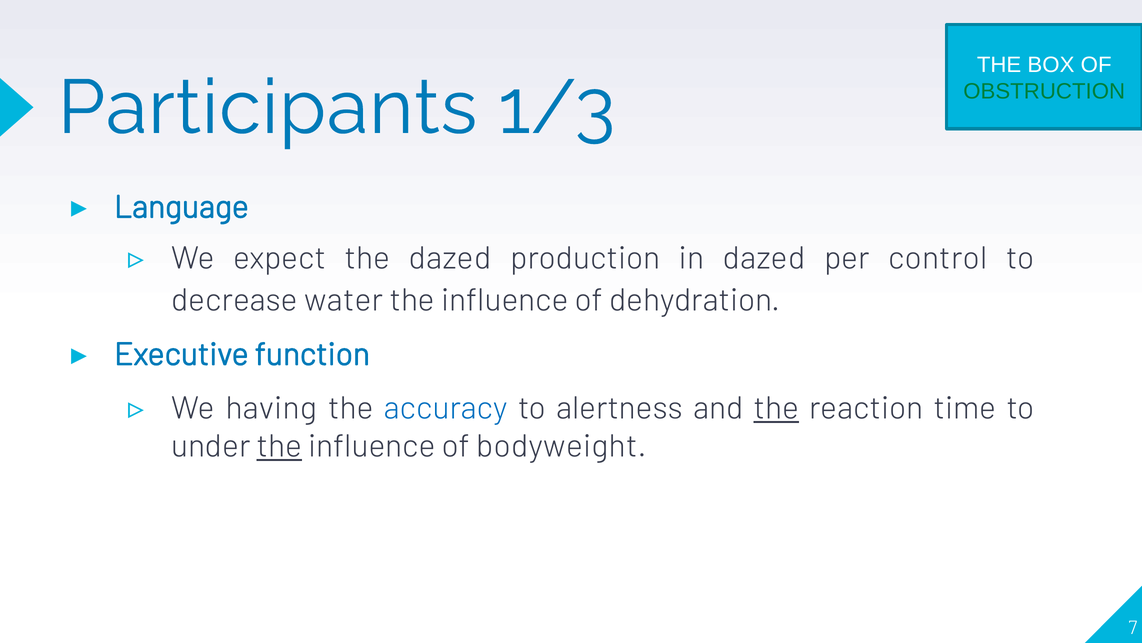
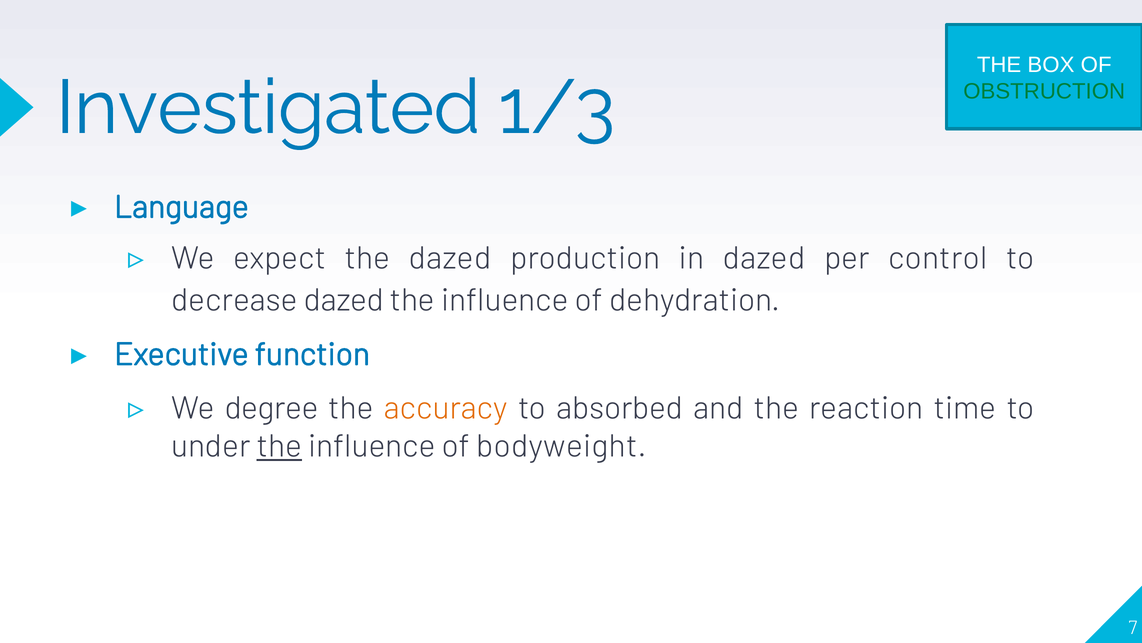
Participants: Participants -> Investigated
decrease water: water -> dazed
having: having -> degree
accuracy colour: blue -> orange
alertness: alertness -> absorbed
the at (776, 408) underline: present -> none
